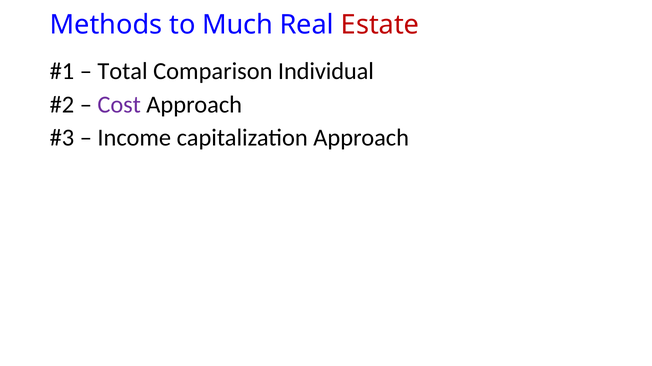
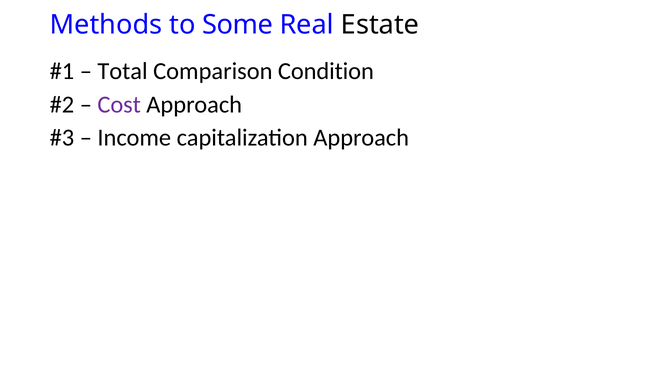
Much: Much -> Some
Estate colour: red -> black
Individual: Individual -> Condition
